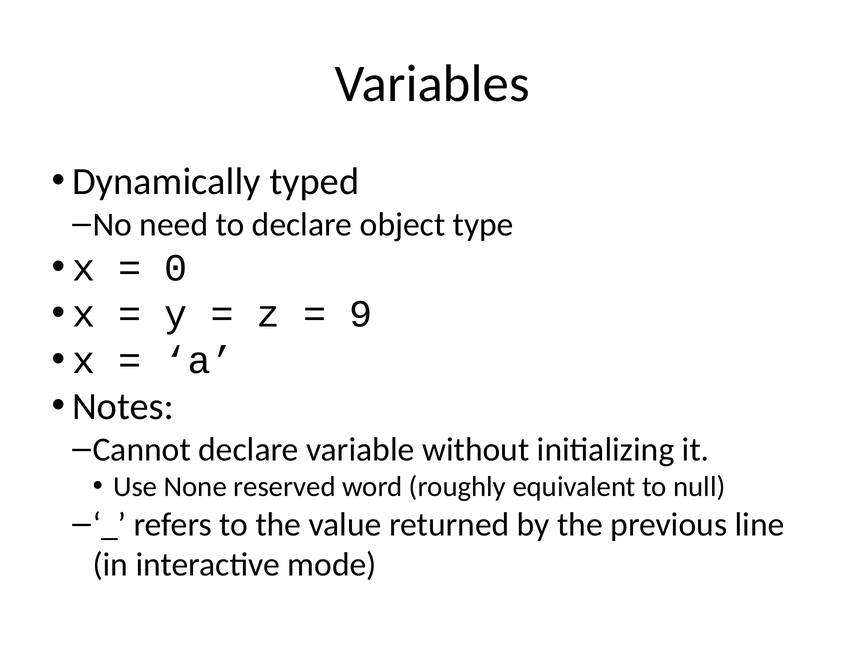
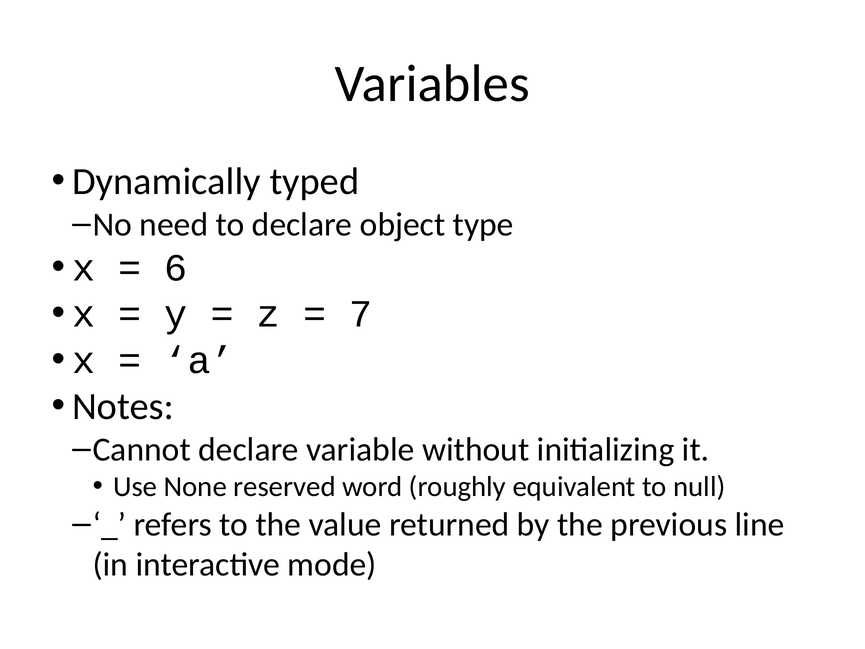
0: 0 -> 6
9: 9 -> 7
